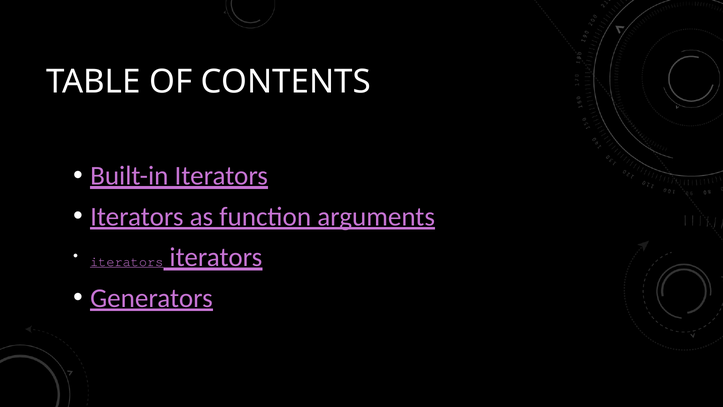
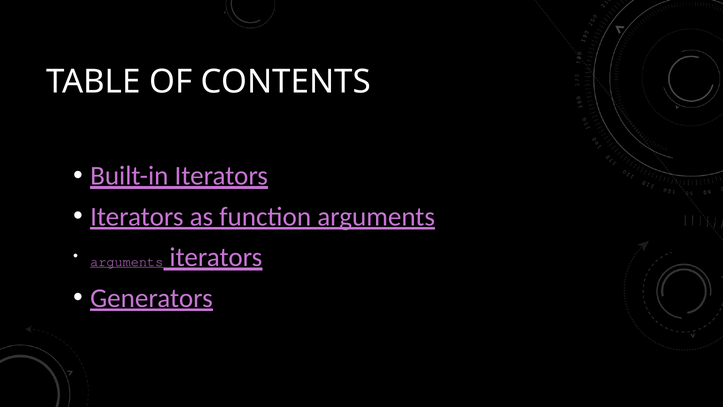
iterators at (127, 262): iterators -> arguments
